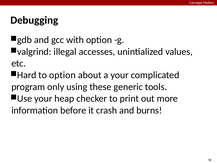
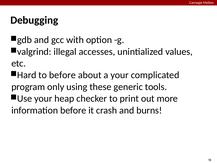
to option: option -> before
